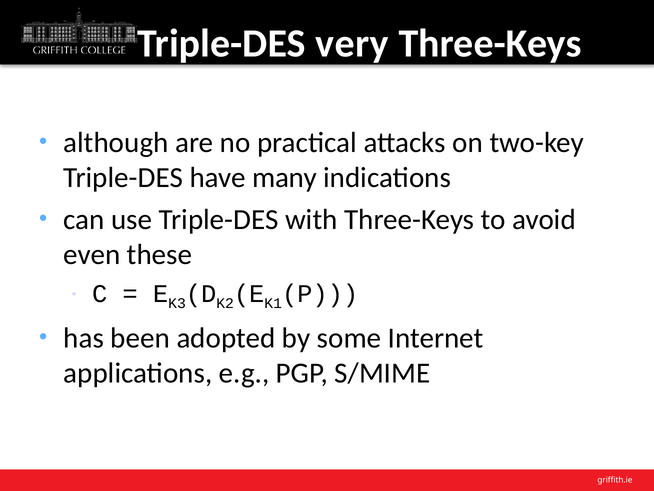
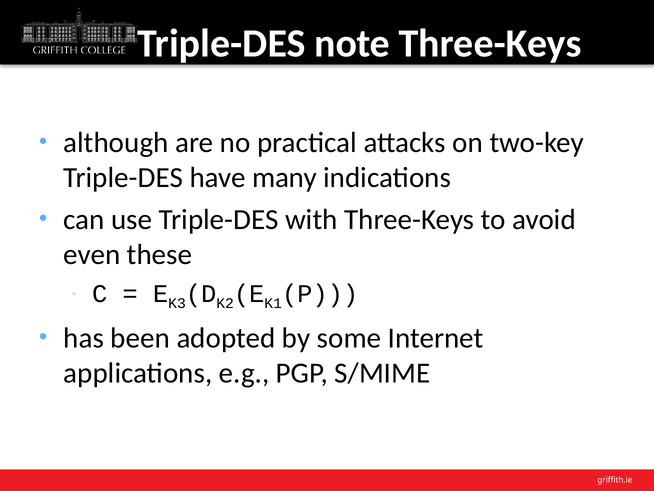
very: very -> note
